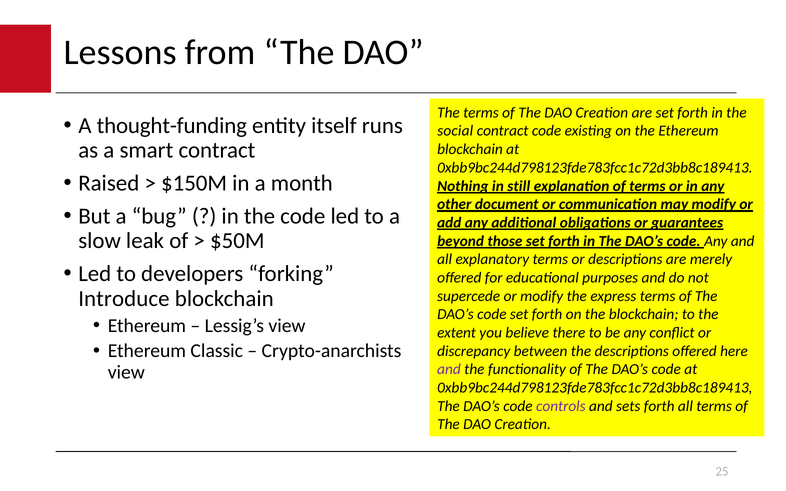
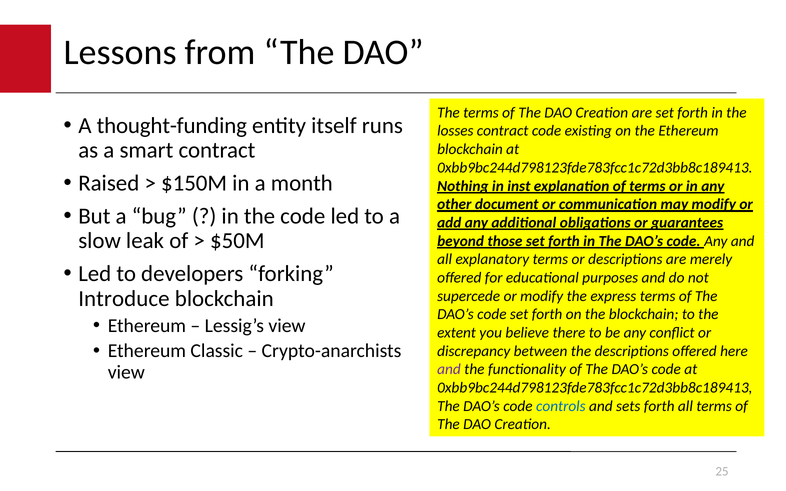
social: social -> losses
still: still -> inst
controls colour: purple -> blue
